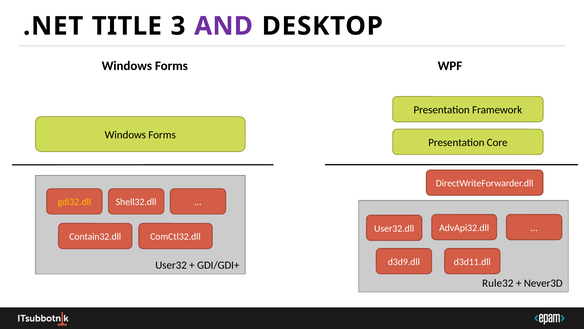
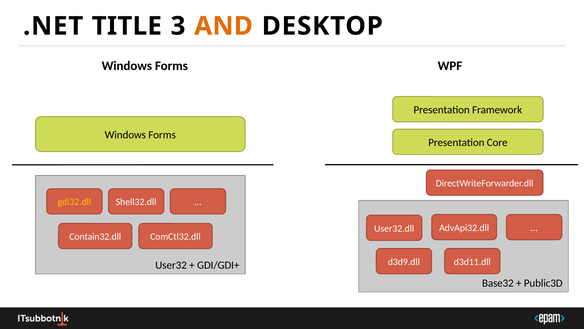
AND colour: purple -> orange
Rule32: Rule32 -> Base32
Never3D: Never3D -> Public3D
